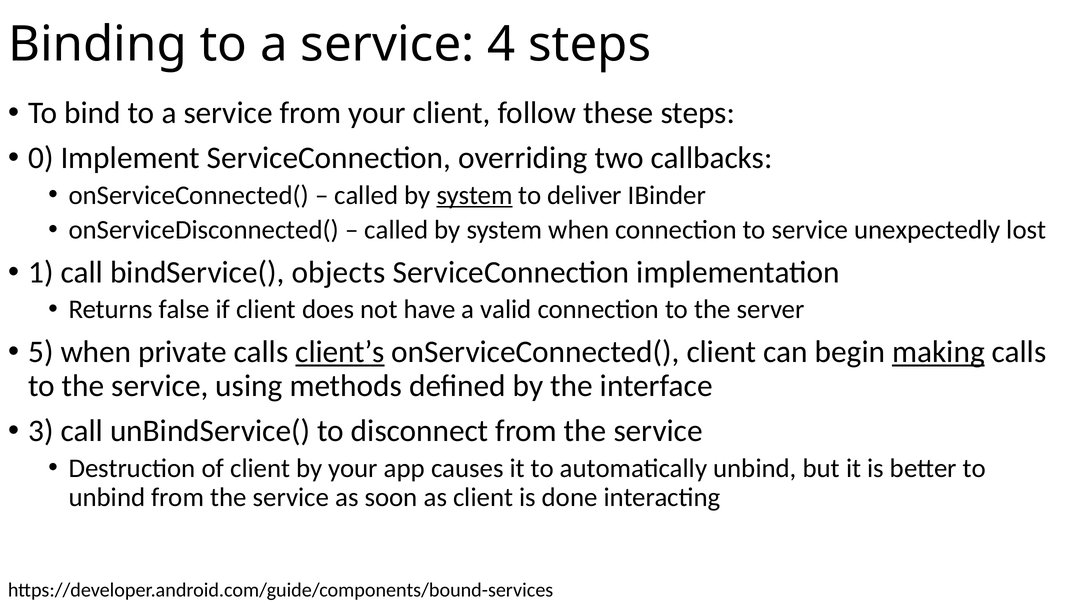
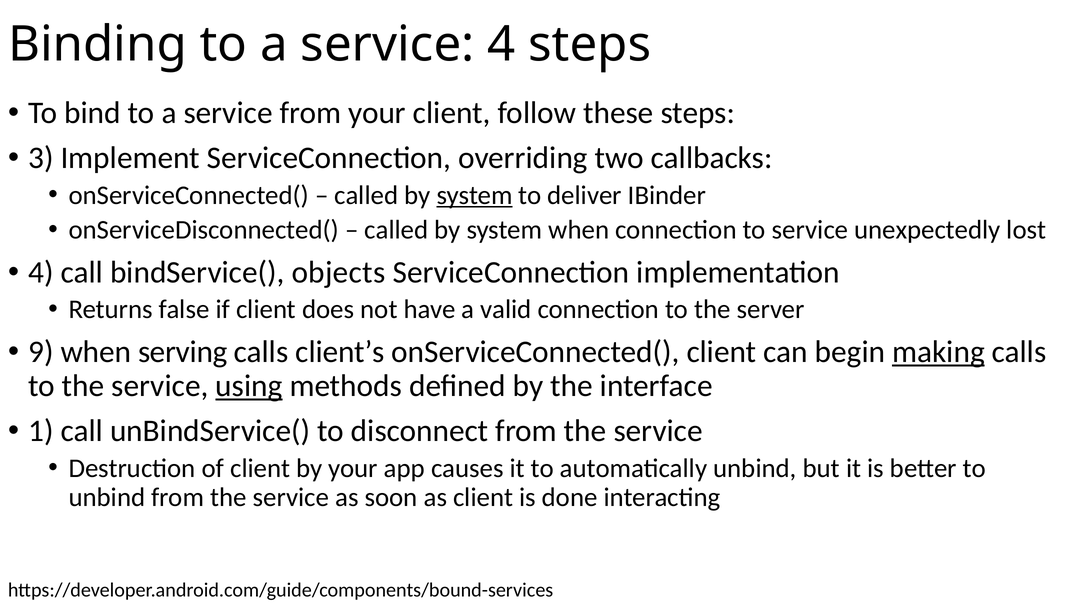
0: 0 -> 3
1 at (41, 272): 1 -> 4
5: 5 -> 9
private: private -> serving
client’s underline: present -> none
using underline: none -> present
3: 3 -> 1
